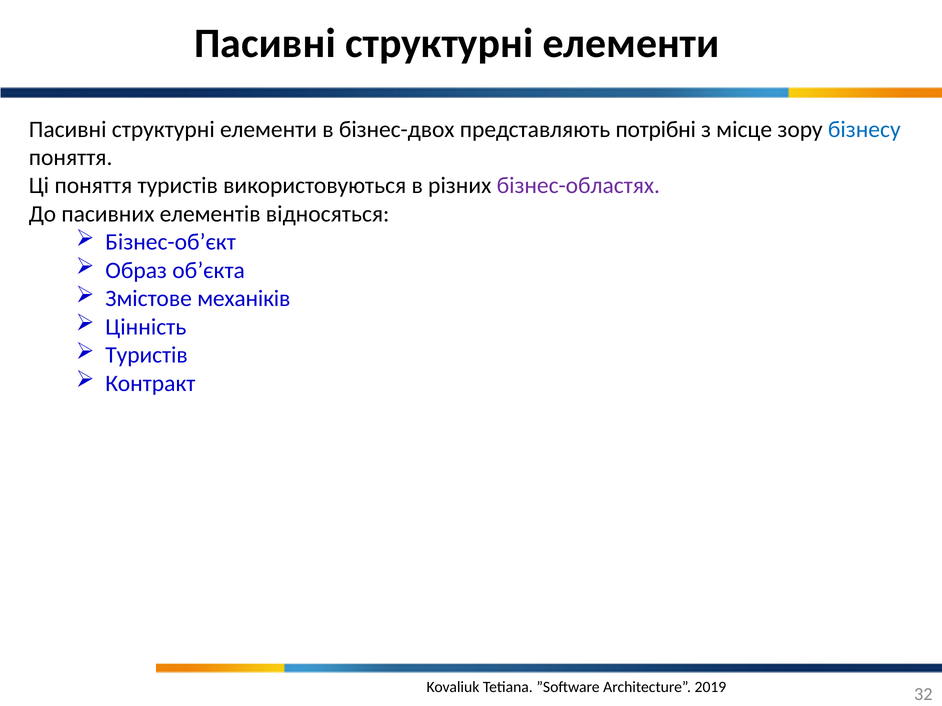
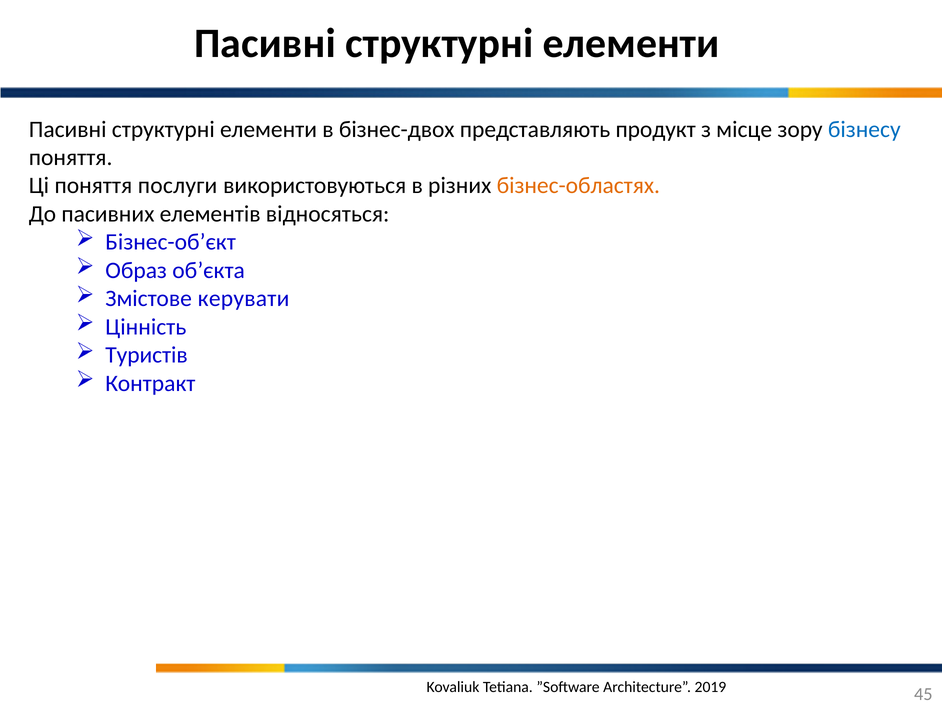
потрібні: потрібні -> продукт
поняття туристів: туристів -> послуги
бізнес-областях colour: purple -> orange
механіків: механіків -> керувати
32: 32 -> 45
